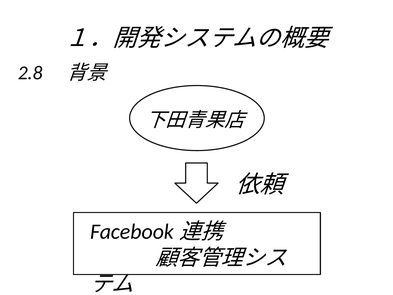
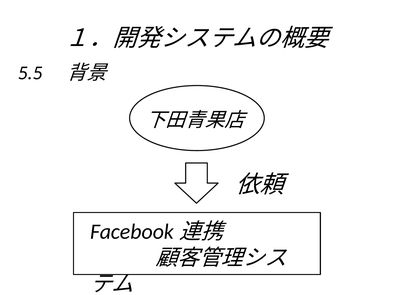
2.8: 2.8 -> 5.5
